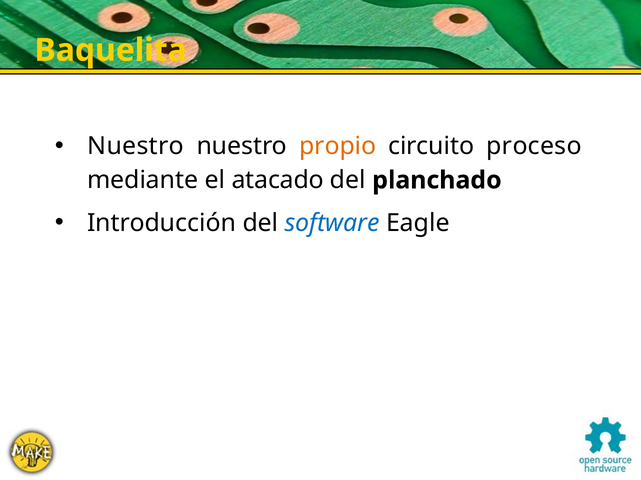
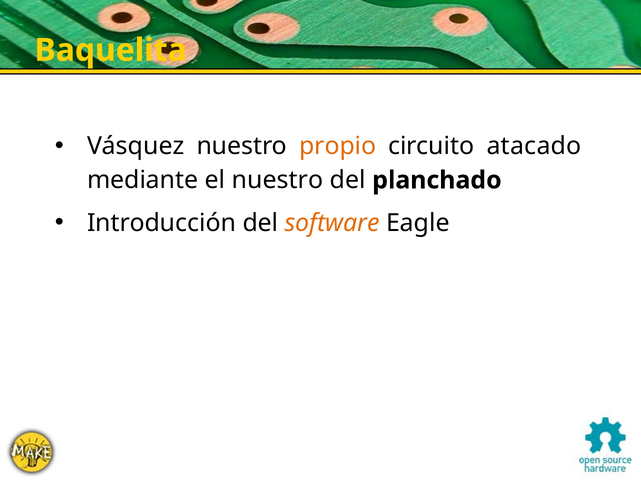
Nuestro at (136, 146): Nuestro -> Vásquez
proceso: proceso -> atacado
el atacado: atacado -> nuestro
software colour: blue -> orange
